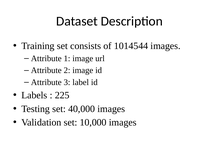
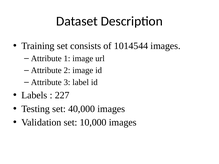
225: 225 -> 227
